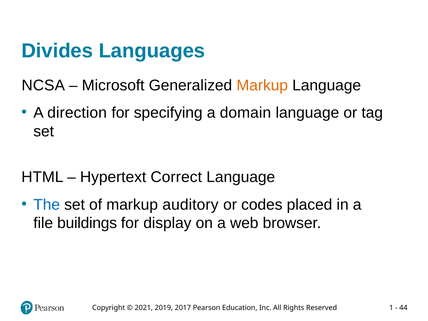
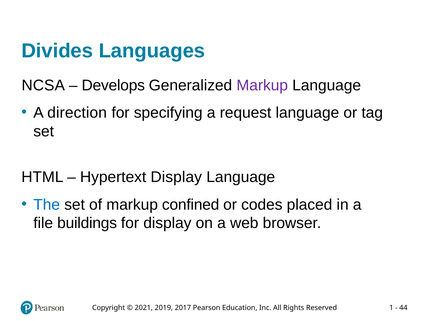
Microsoft: Microsoft -> Develops
Markup at (262, 85) colour: orange -> purple
domain: domain -> request
Hypertext Correct: Correct -> Display
auditory: auditory -> confined
